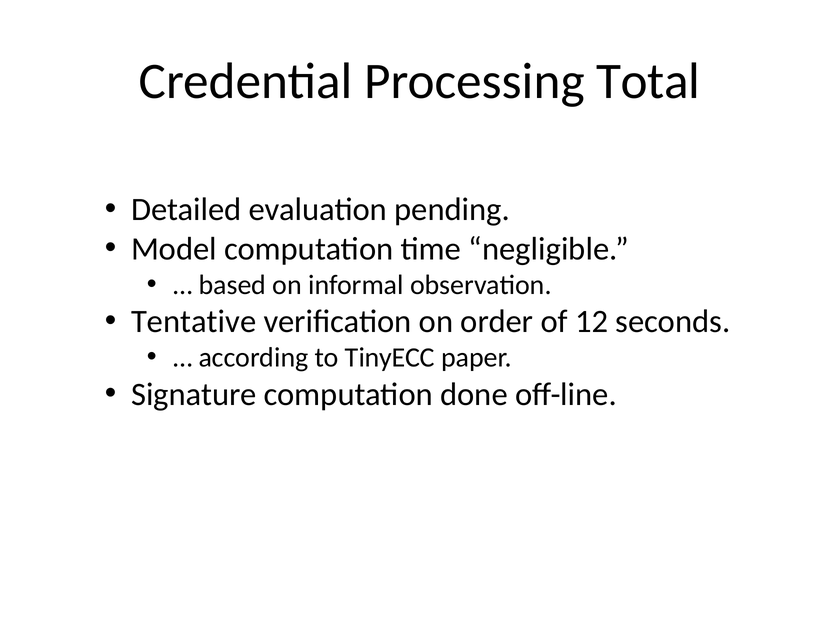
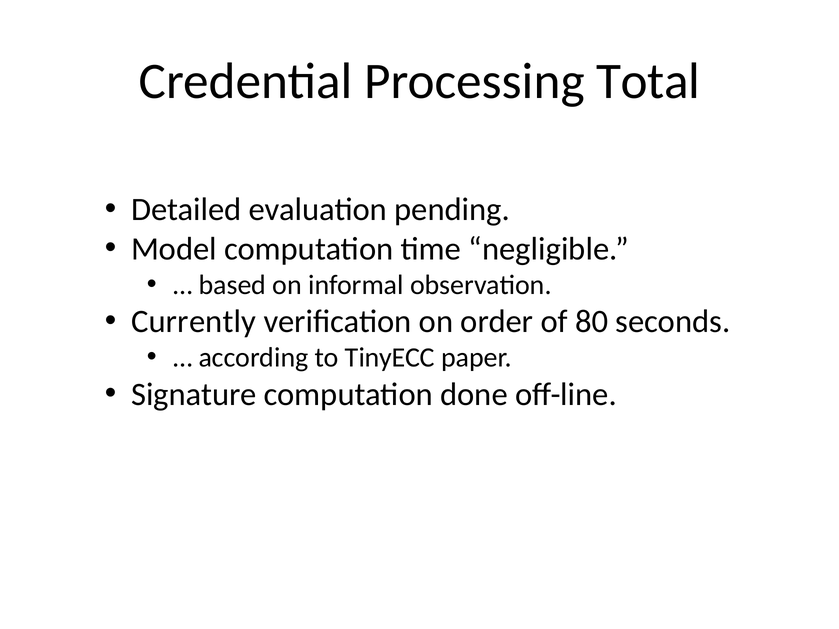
Tentative: Tentative -> Currently
12: 12 -> 80
